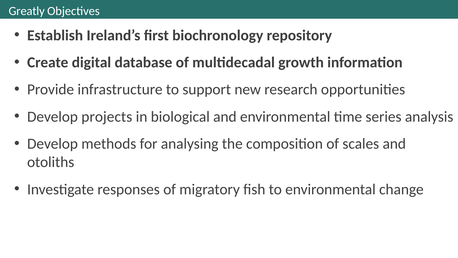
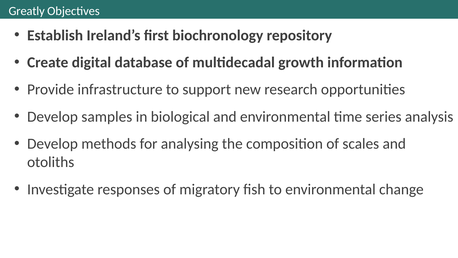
projects: projects -> samples
